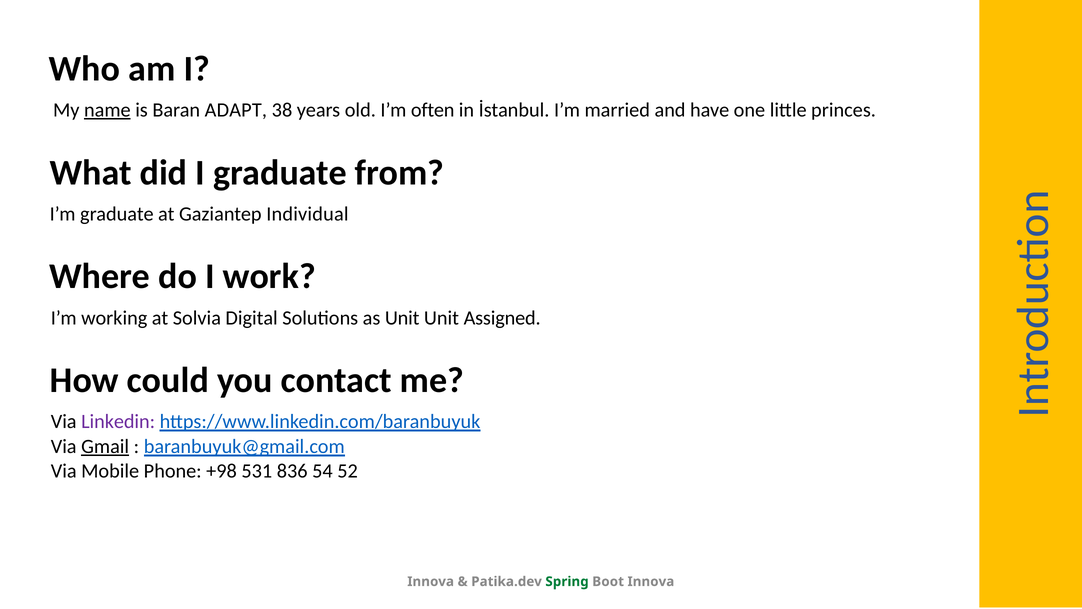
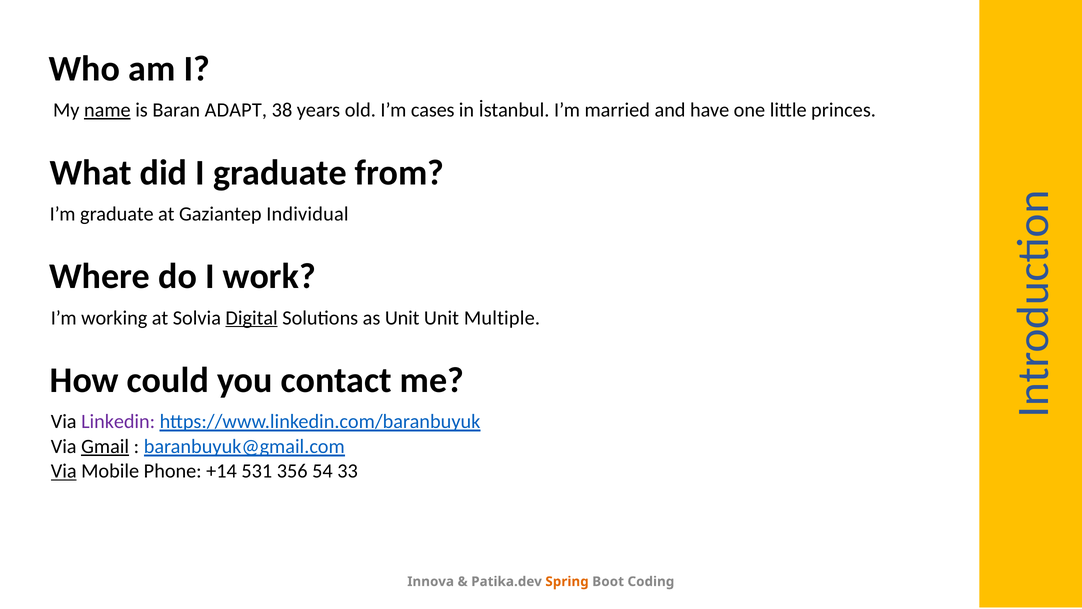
often: often -> cases
Digital underline: none -> present
Assigned: Assigned -> Multiple
Via at (64, 471) underline: none -> present
+98: +98 -> +14
836: 836 -> 356
52: 52 -> 33
Spring colour: green -> orange
Boot Innova: Innova -> Coding
